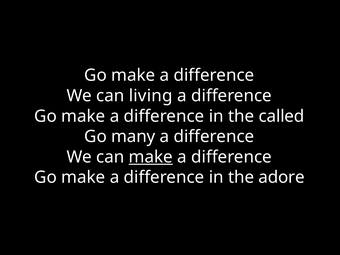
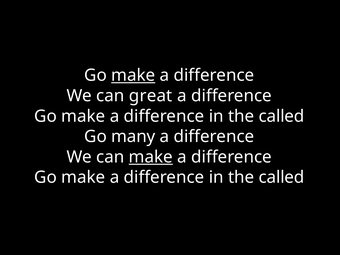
make at (133, 75) underline: none -> present
living: living -> great
adore at (282, 177): adore -> called
